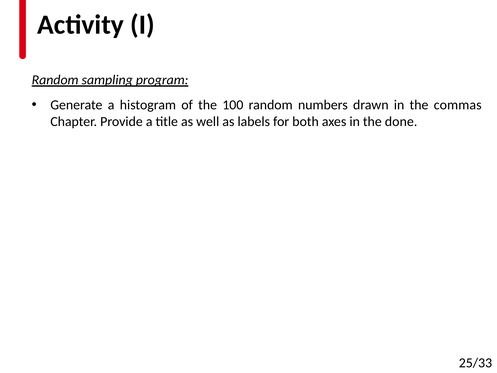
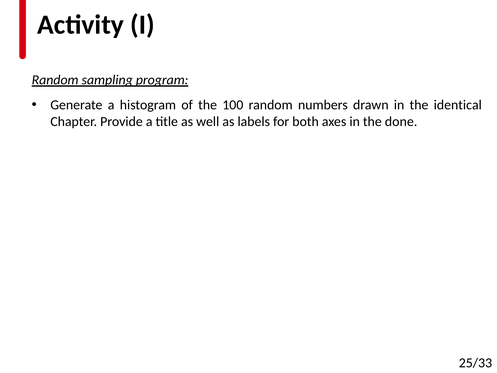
commas: commas -> identical
